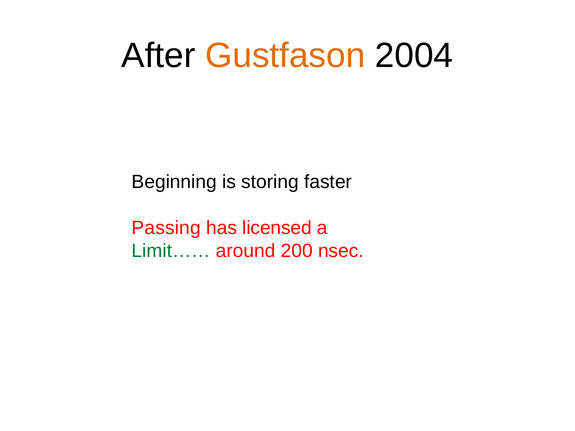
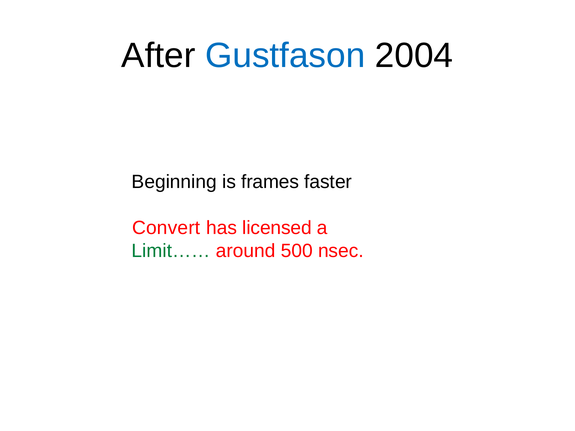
Gustfason colour: orange -> blue
storing: storing -> frames
Passing: Passing -> Convert
200: 200 -> 500
